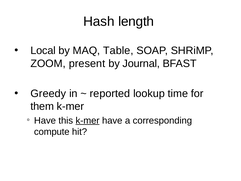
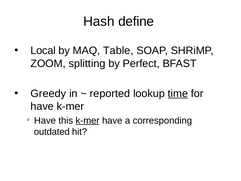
length: length -> define
present: present -> splitting
Journal: Journal -> Perfect
time underline: none -> present
them at (42, 106): them -> have
compute: compute -> outdated
